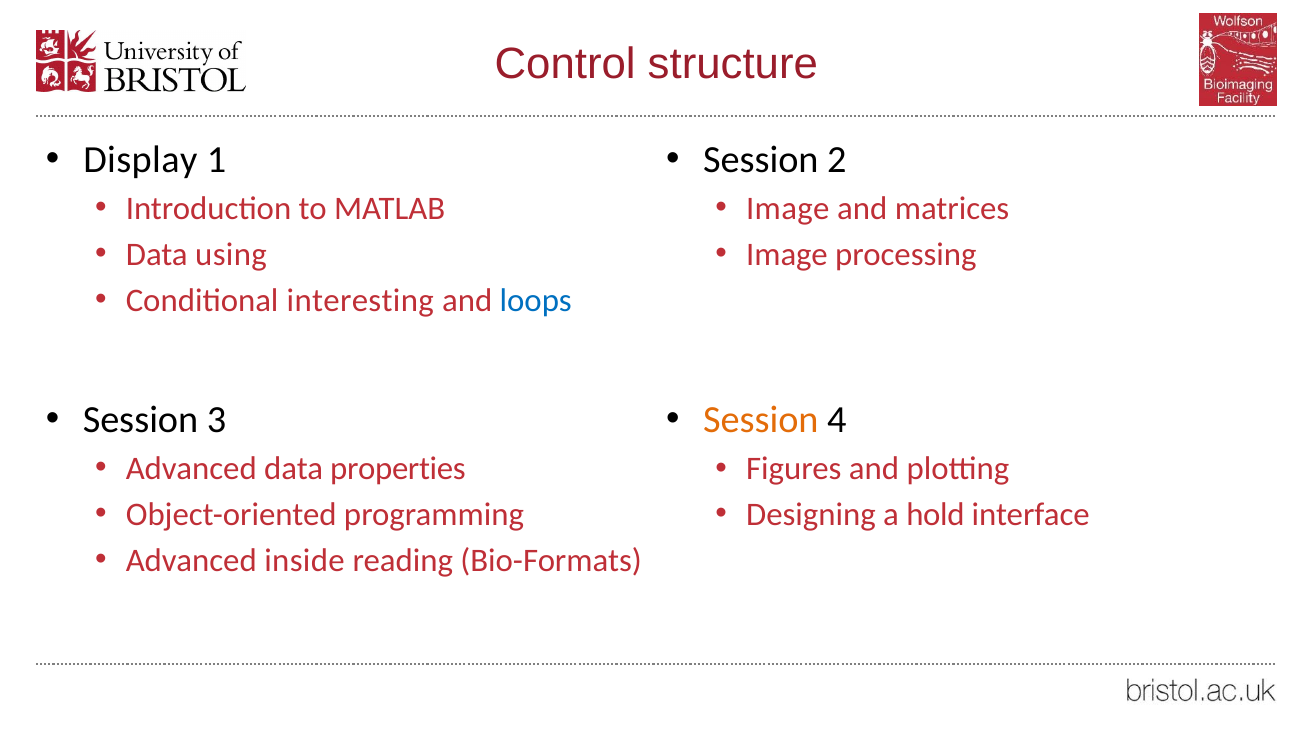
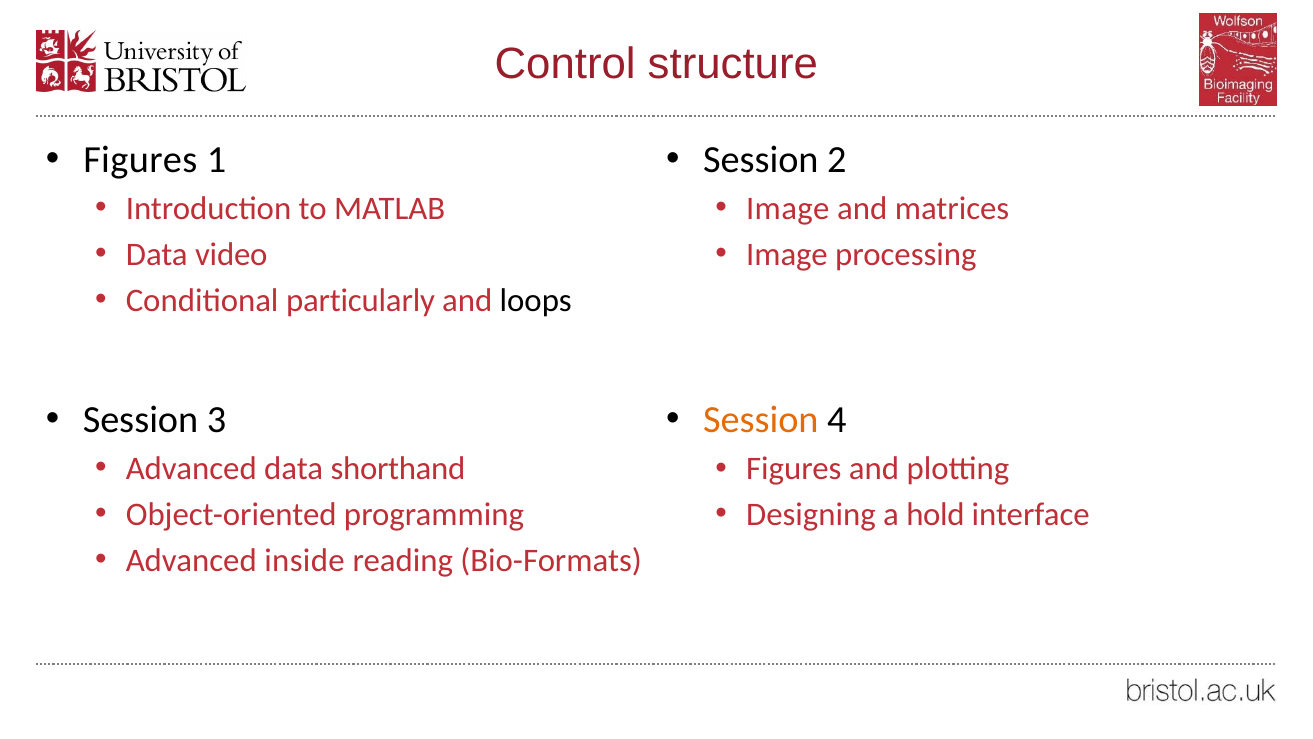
Display at (140, 159): Display -> Figures
using: using -> video
interesting: interesting -> particularly
loops colour: blue -> black
properties: properties -> shorthand
